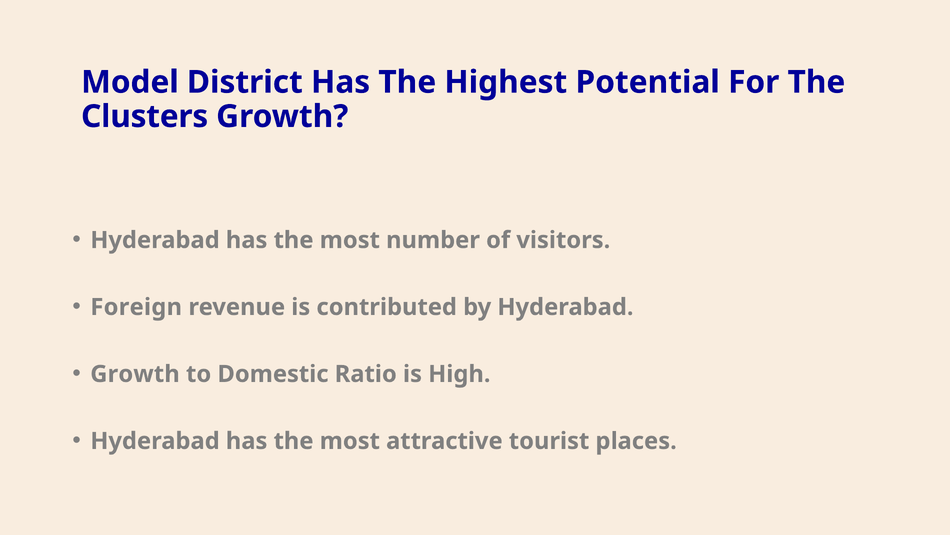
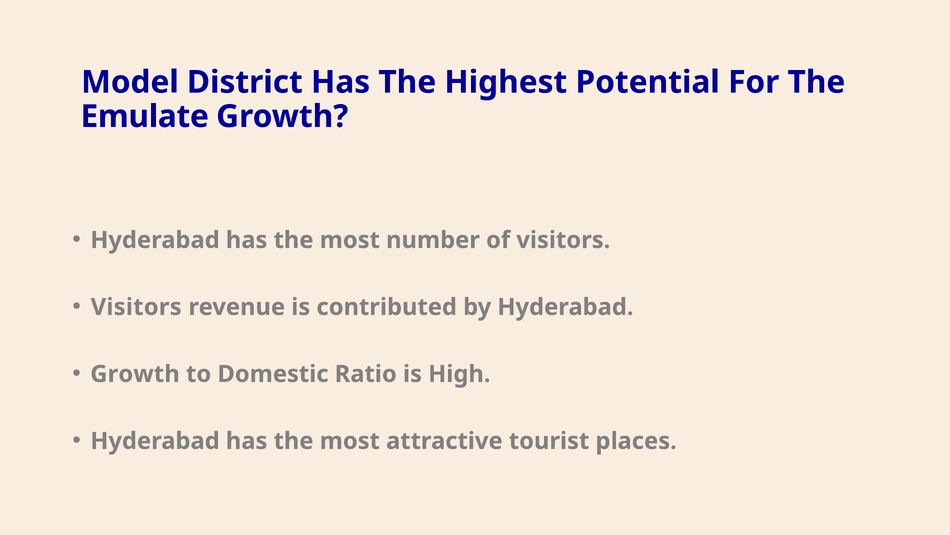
Clusters: Clusters -> Emulate
Foreign at (136, 307): Foreign -> Visitors
